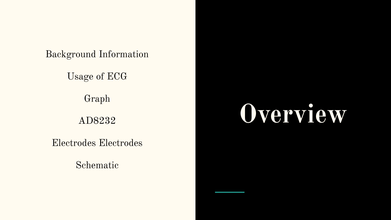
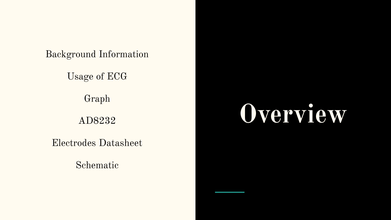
Electrodes Electrodes: Electrodes -> Datasheet
